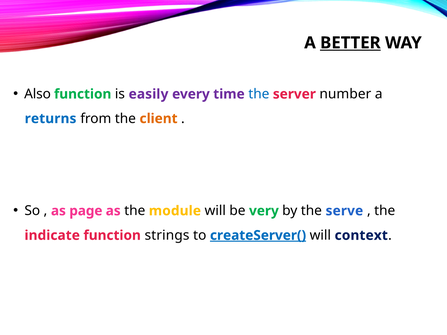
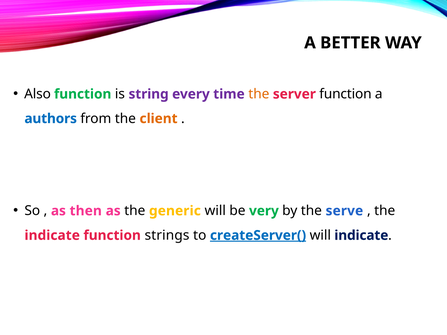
BETTER underline: present -> none
easily: easily -> string
the at (259, 94) colour: blue -> orange
server number: number -> function
returns: returns -> authors
page: page -> then
module: module -> generic
will context: context -> indicate
